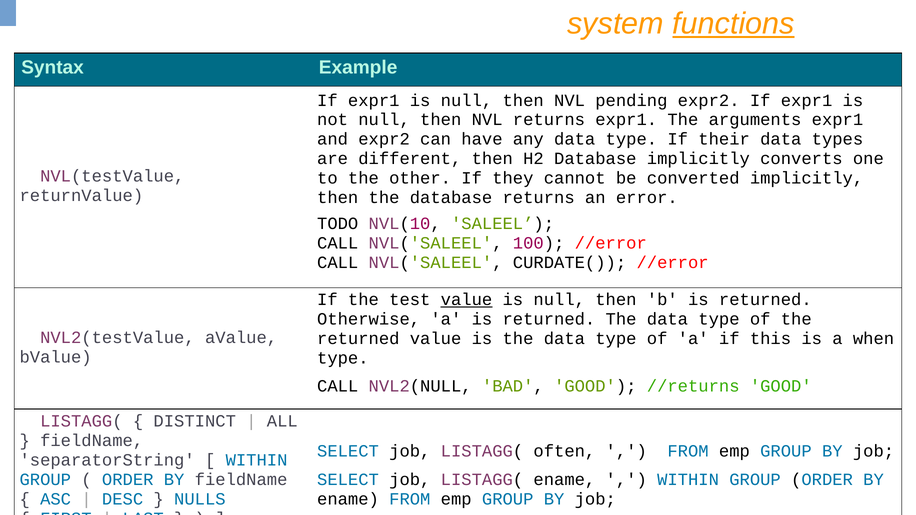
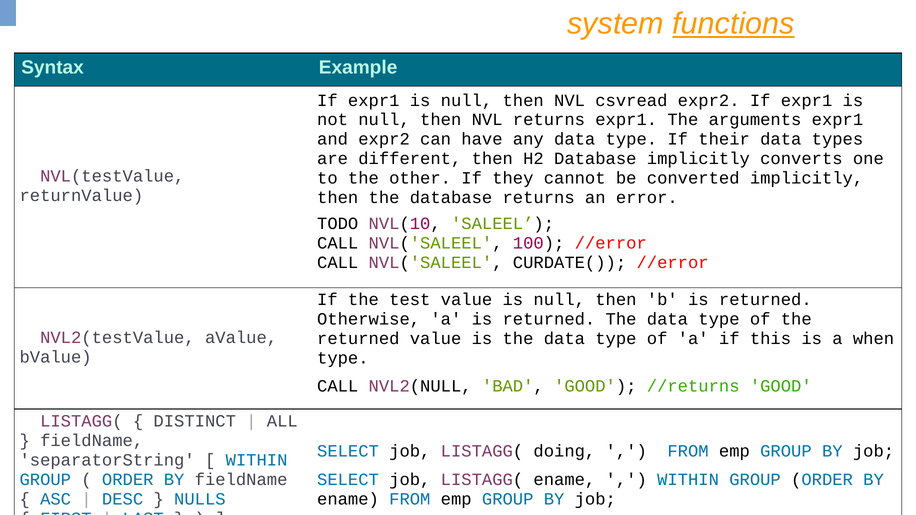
pending: pending -> csvread
value at (466, 300) underline: present -> none
often: often -> doing
